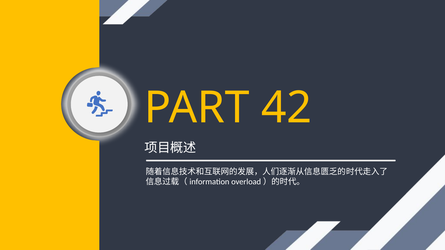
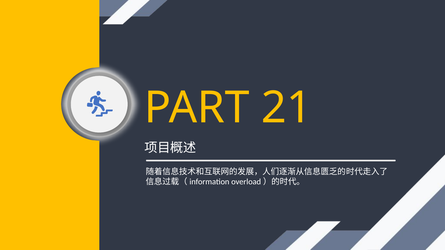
42: 42 -> 21
